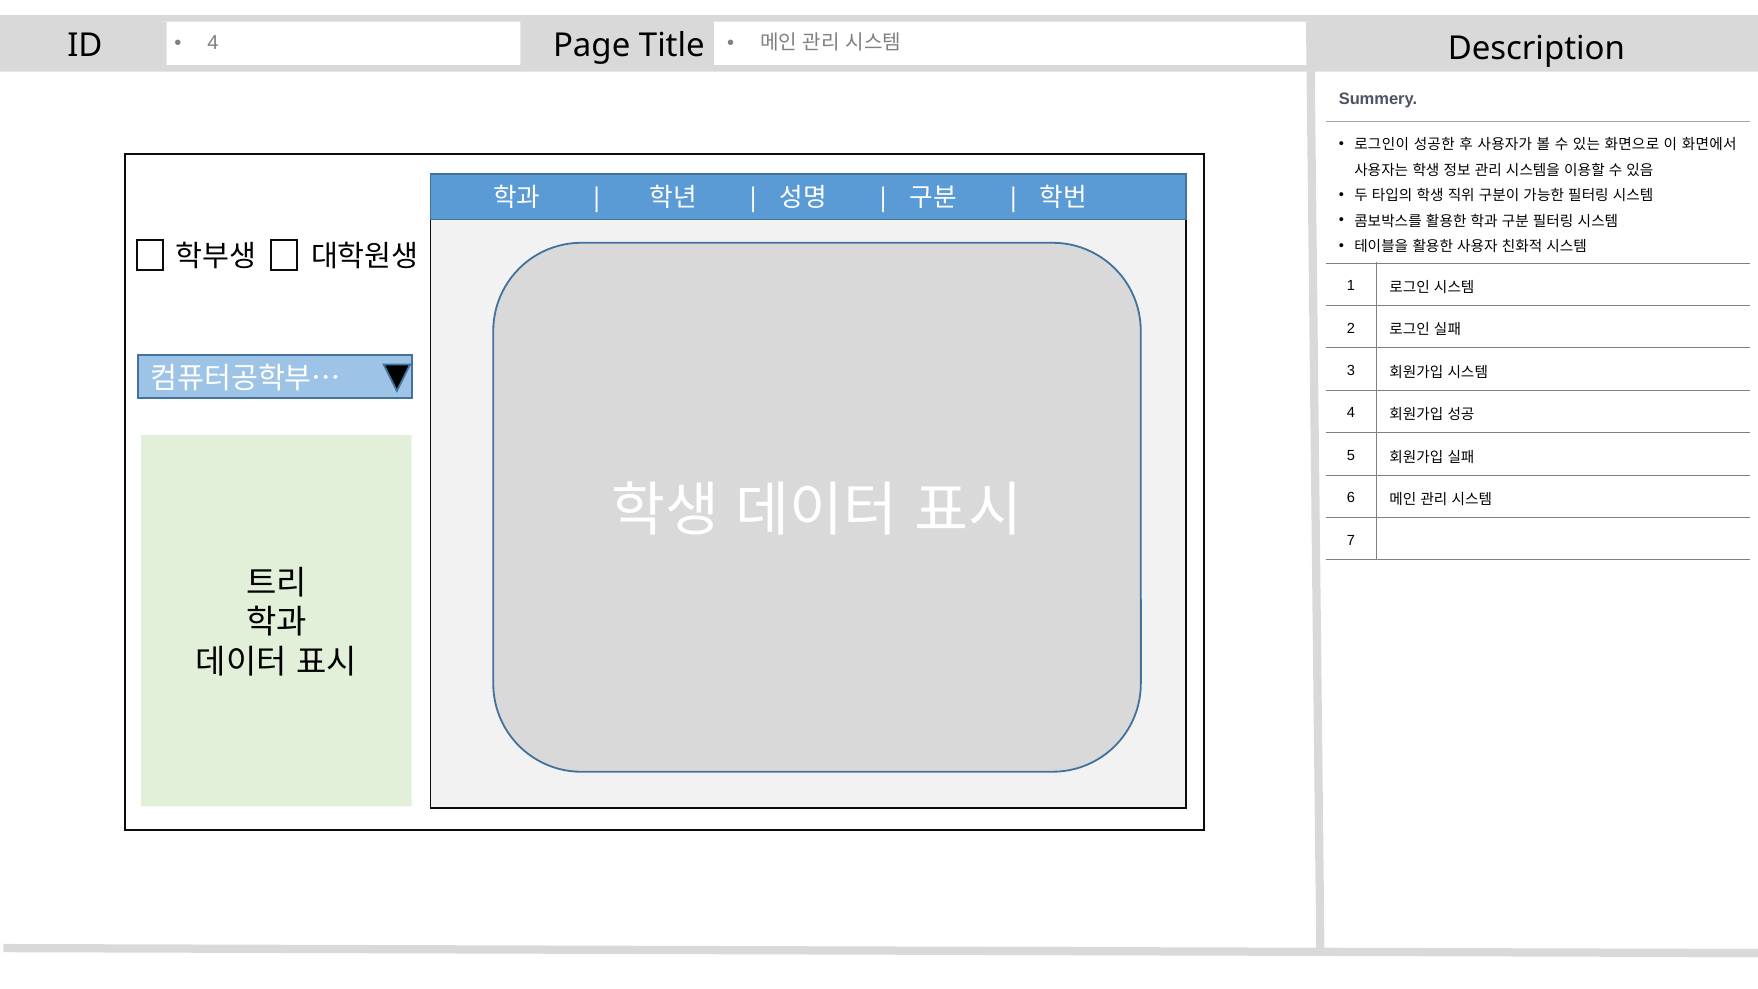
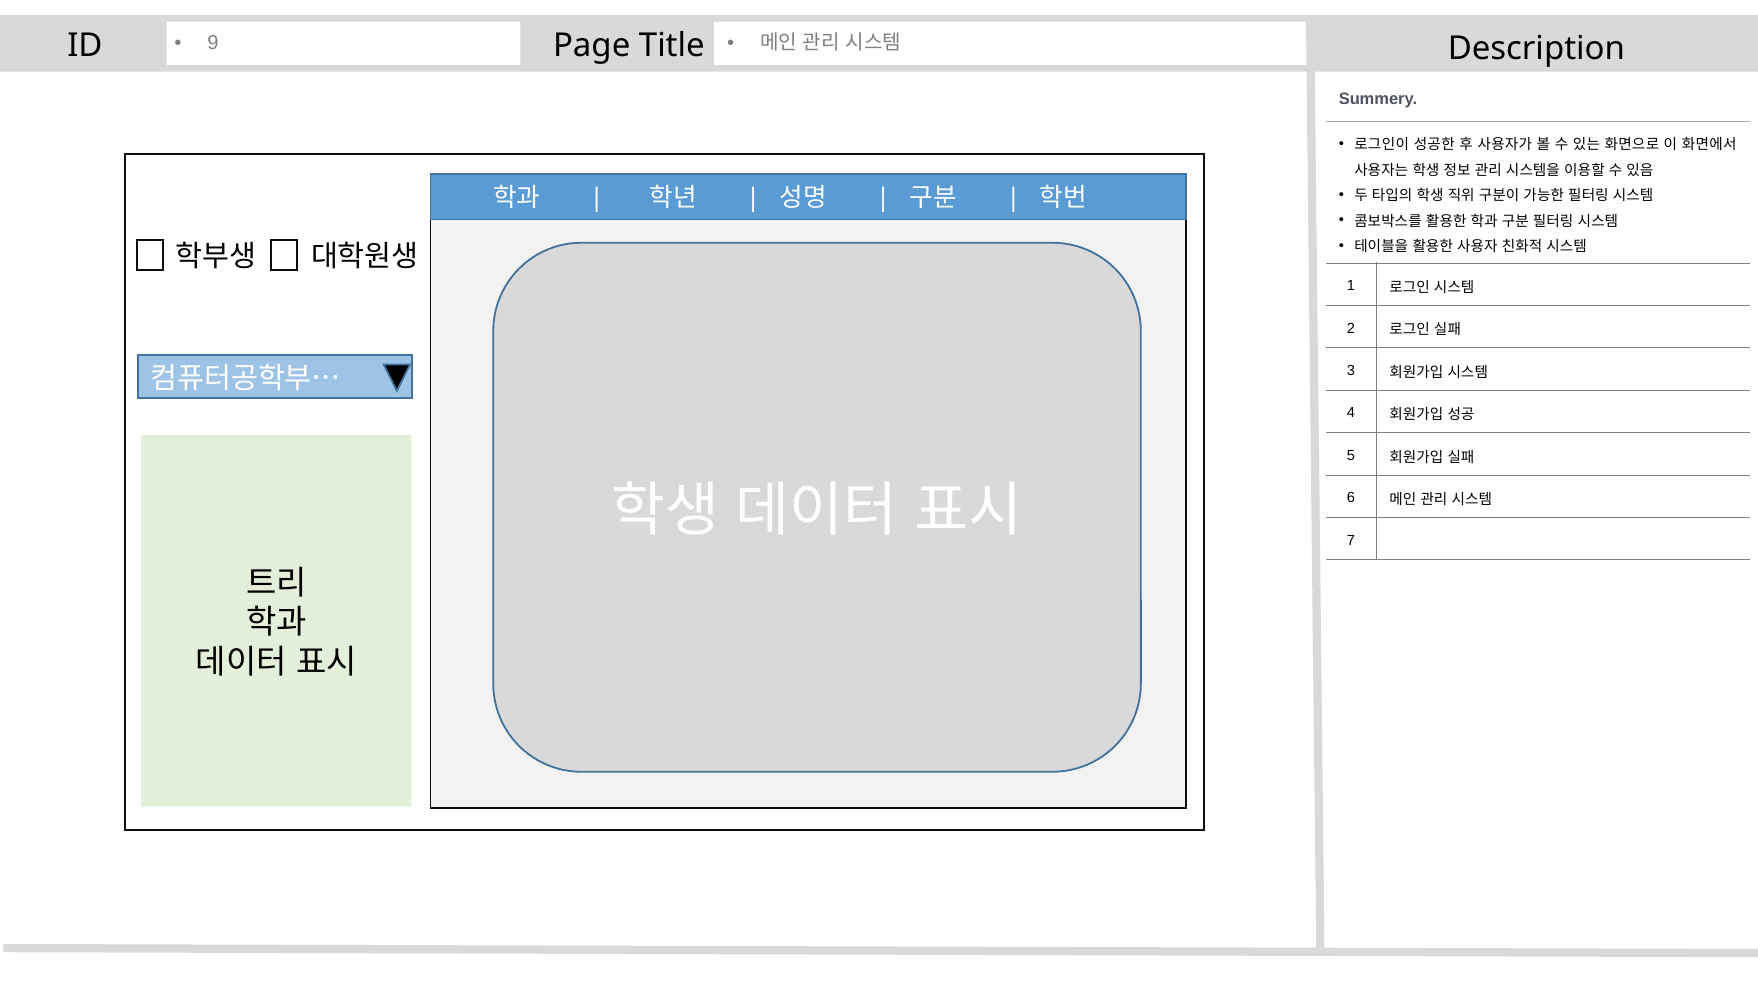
4 at (213, 43): 4 -> 9
